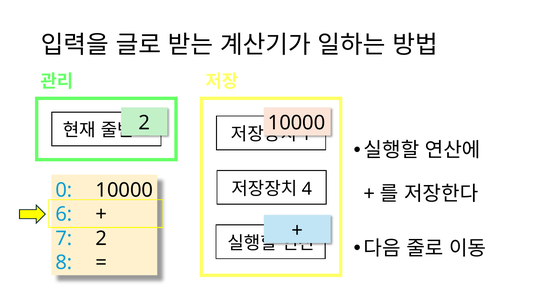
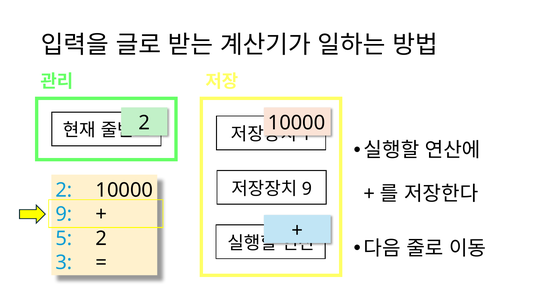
4 at (307, 189): 4 -> 9
0 at (64, 190): 0 -> 2
6 at (64, 214): 6 -> 9
7: 7 -> 5
8: 8 -> 3
